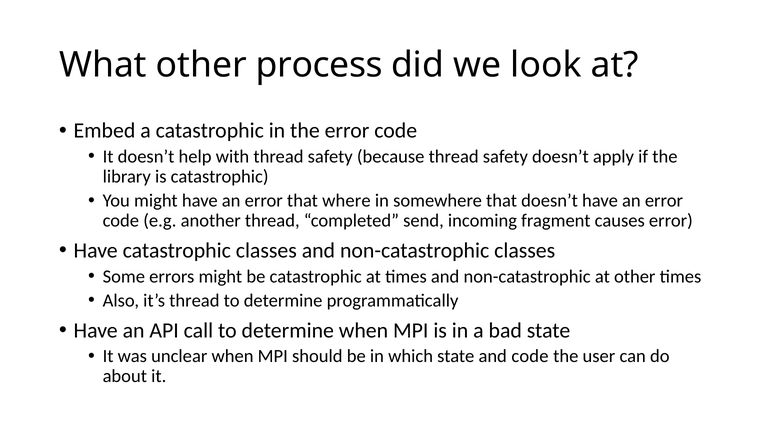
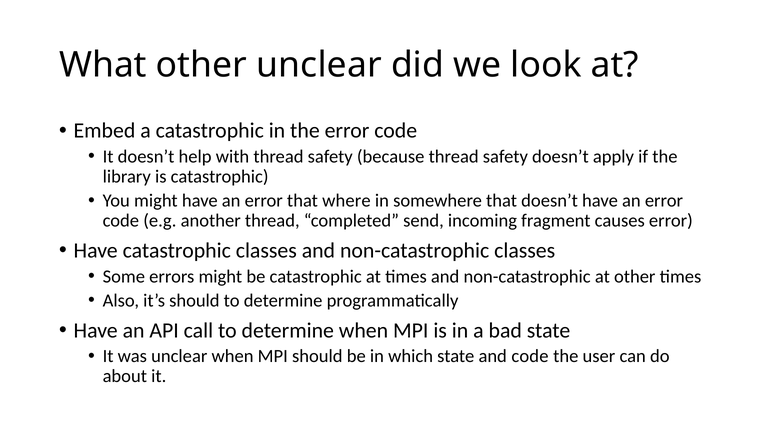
other process: process -> unclear
it’s thread: thread -> should
